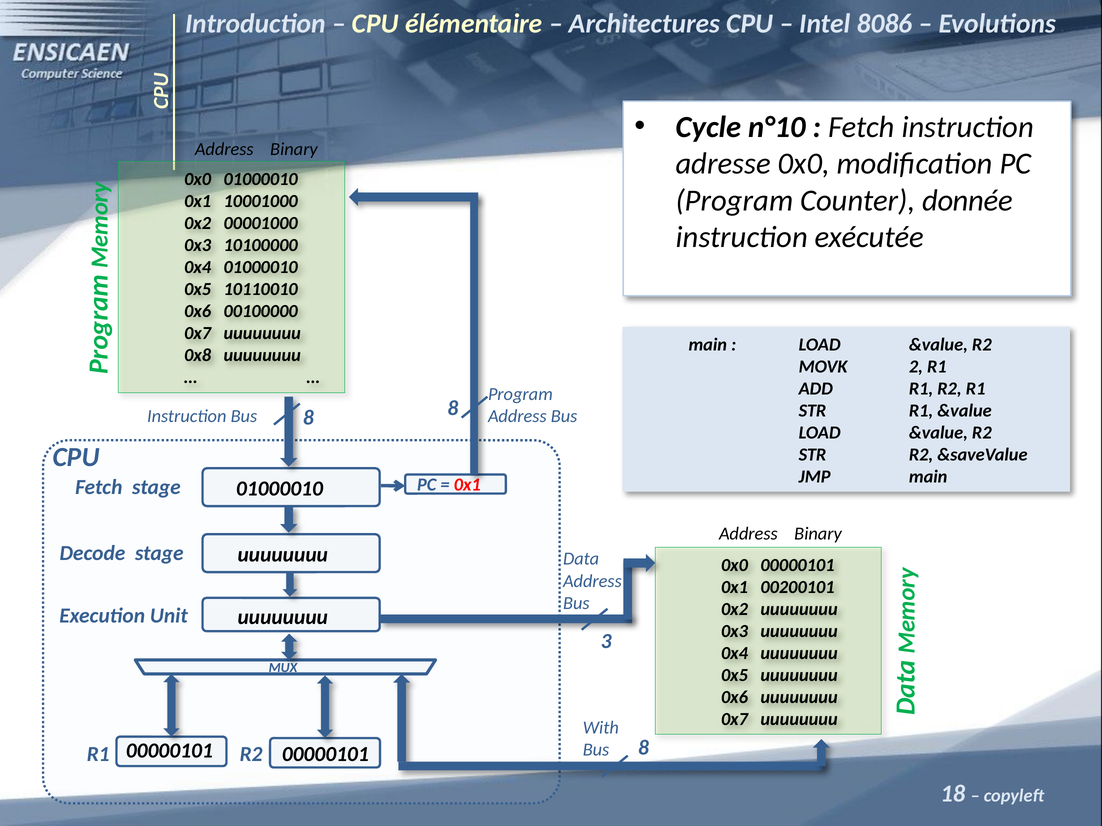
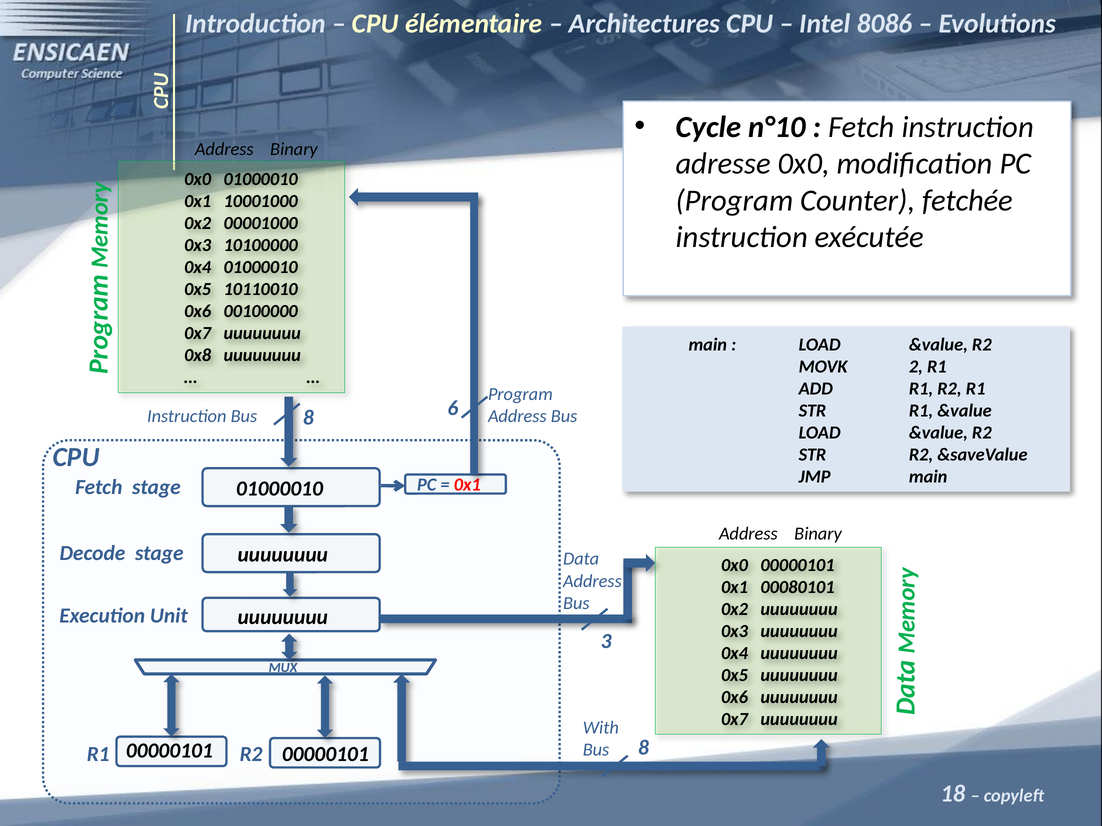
donnée: donnée -> fetchée
8 8: 8 -> 6
00200101: 00200101 -> 00080101
